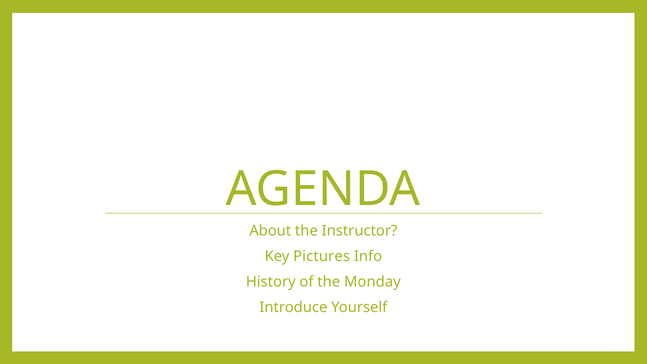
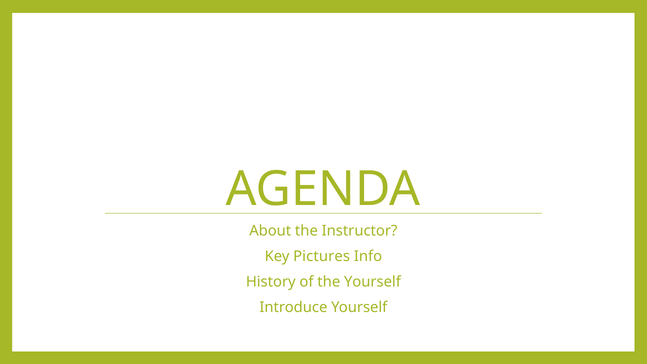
the Monday: Monday -> Yourself
